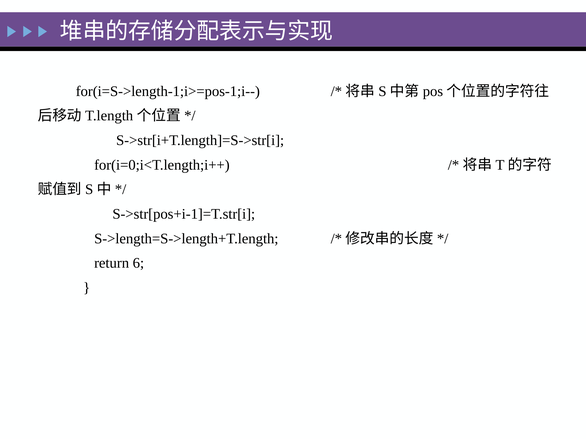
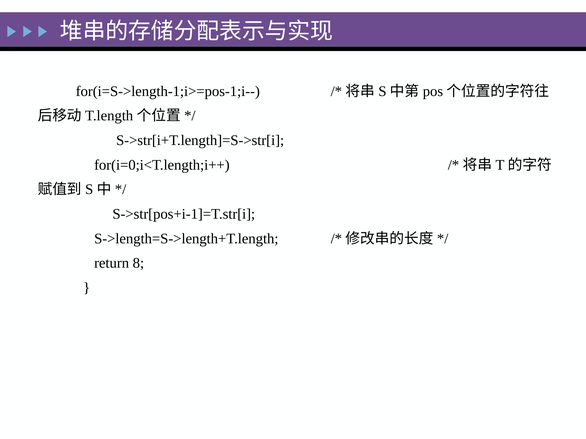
6: 6 -> 8
